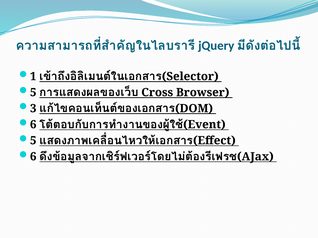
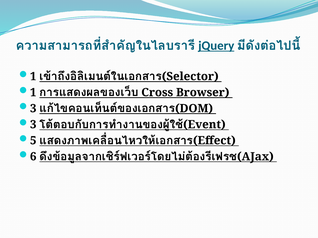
jQuery underline: none -> present
5 at (33, 93): 5 -> 1
6 at (33, 125): 6 -> 3
